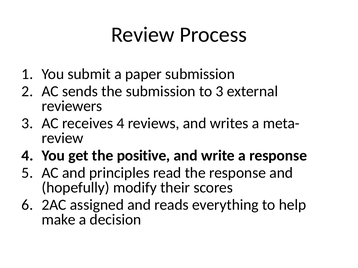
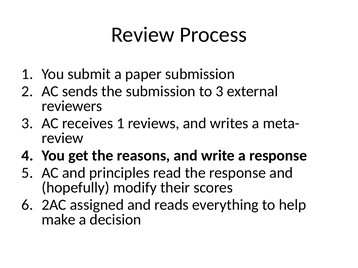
receives 4: 4 -> 1
positive: positive -> reasons
